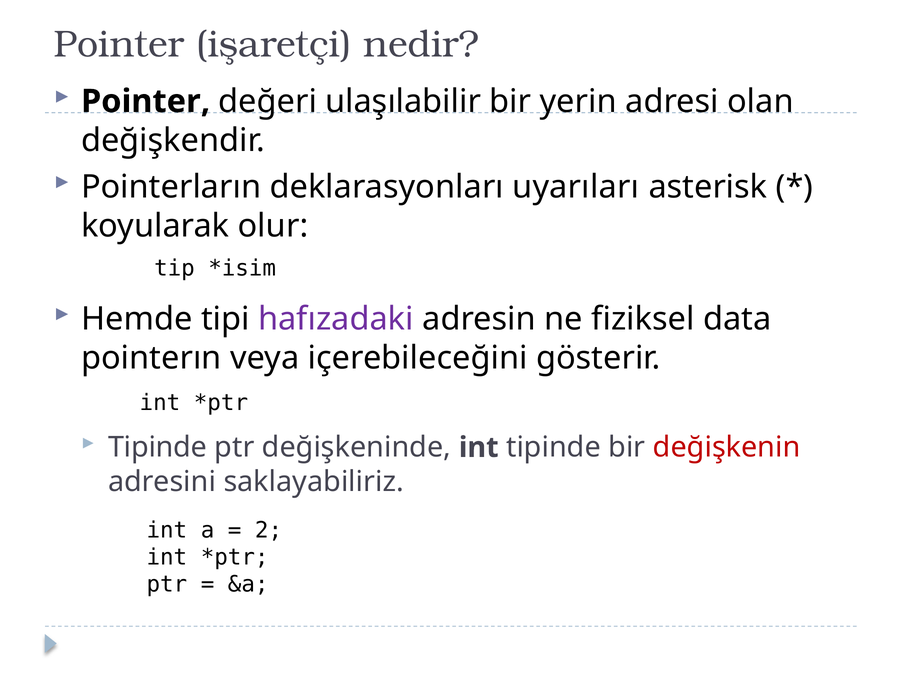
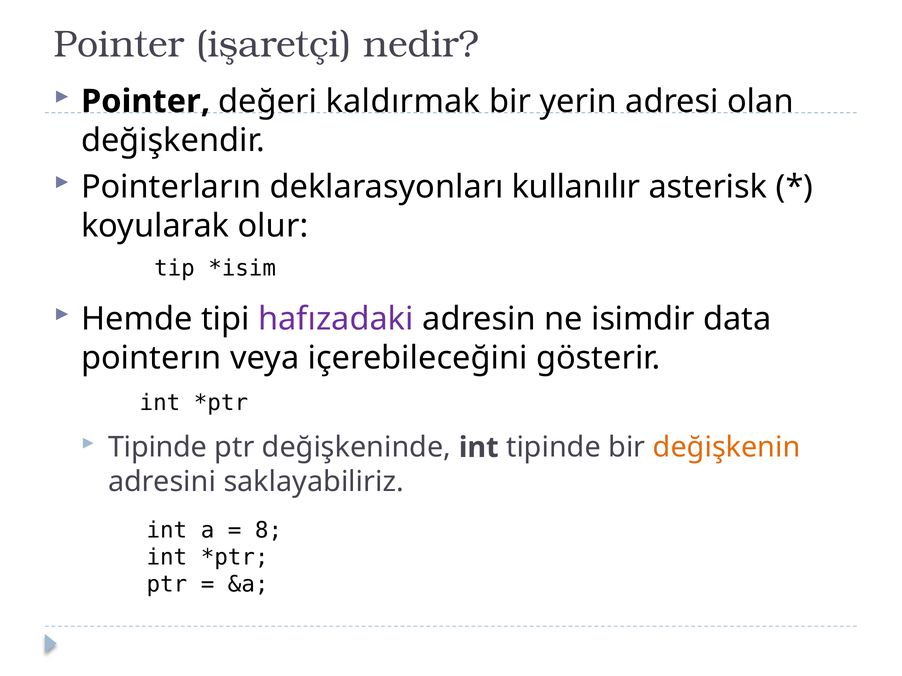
ulaşılabilir: ulaşılabilir -> kaldırmak
uyarıları: uyarıları -> kullanılır
fiziksel: fiziksel -> isimdir
değişkenin colour: red -> orange
2: 2 -> 8
